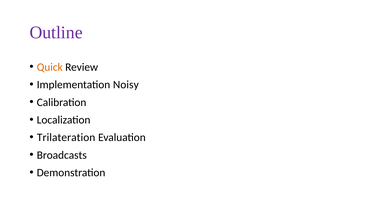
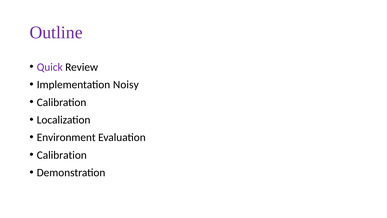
Quick colour: orange -> purple
Trilateration: Trilateration -> Environment
Broadcasts at (62, 155): Broadcasts -> Calibration
